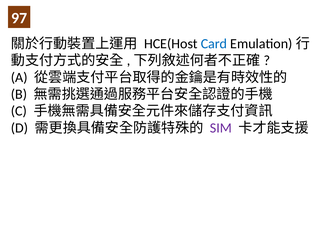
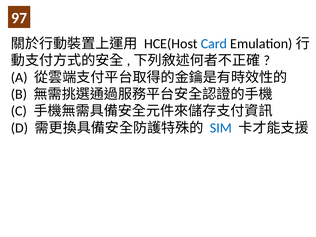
SIM colour: purple -> blue
